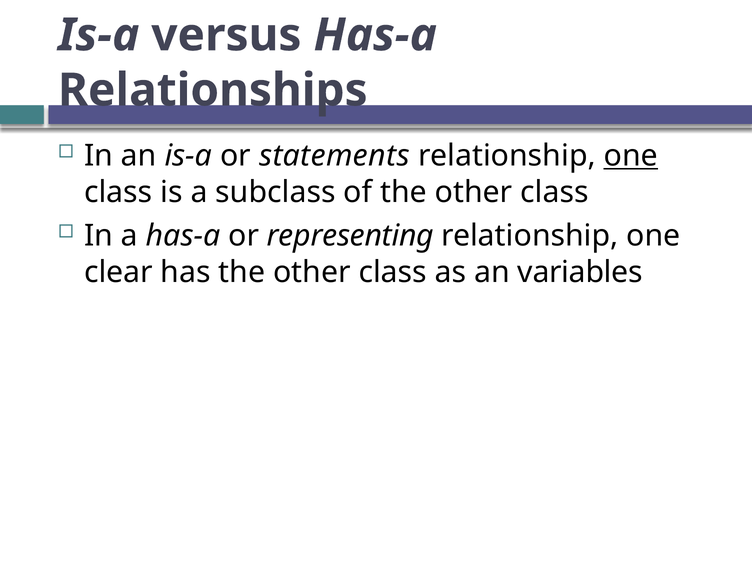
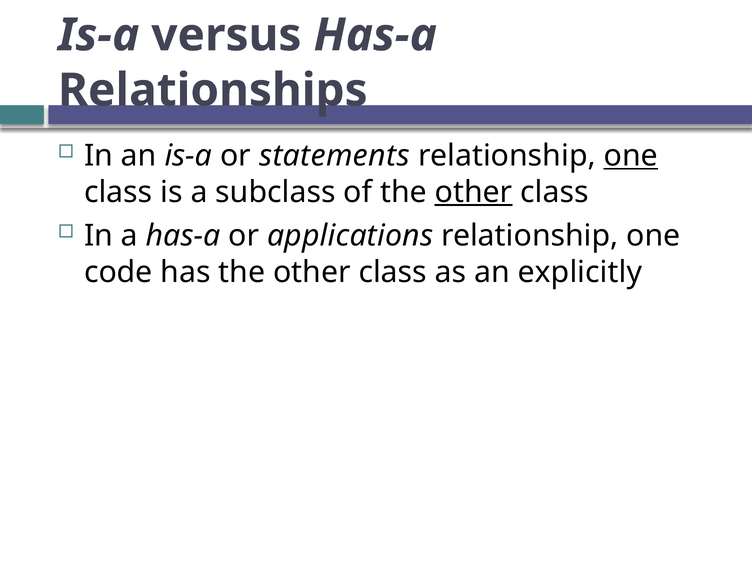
other at (474, 192) underline: none -> present
representing: representing -> applications
clear: clear -> code
variables: variables -> explicitly
